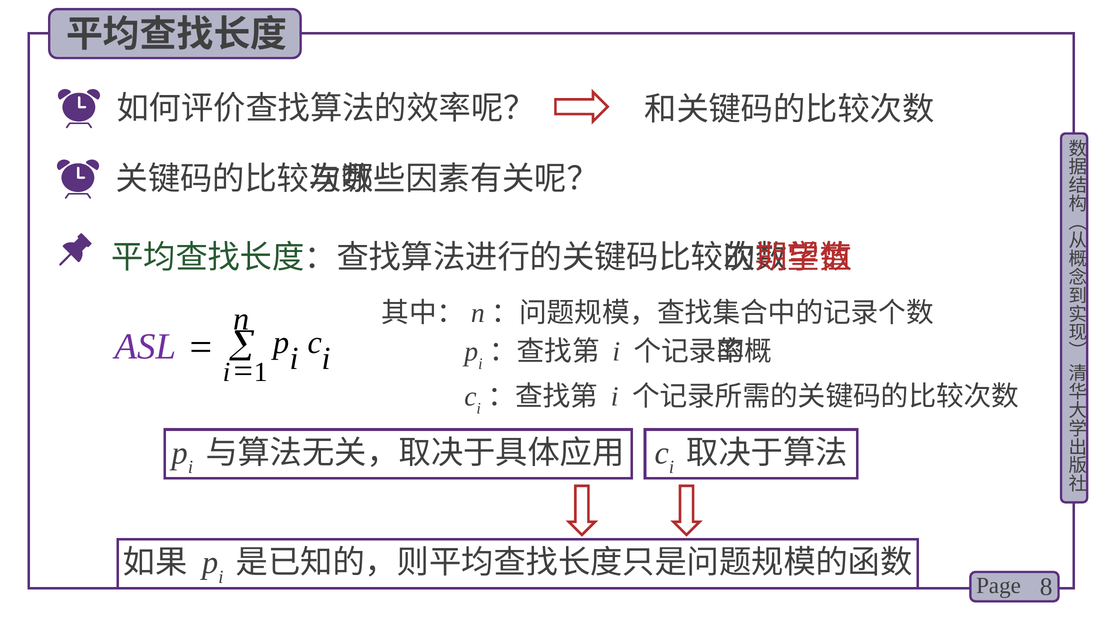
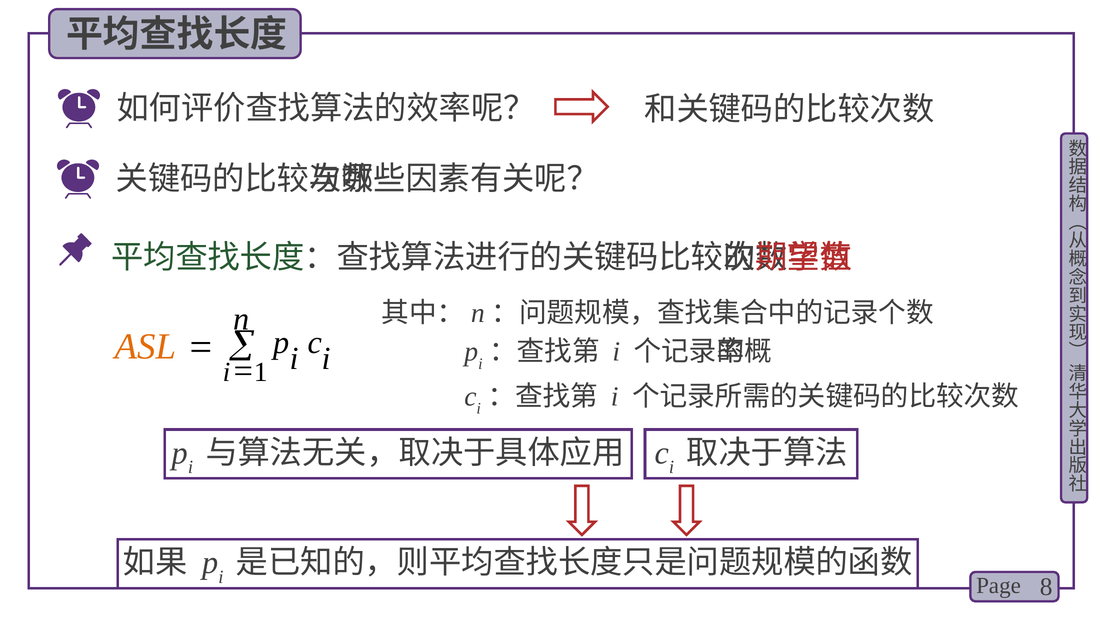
ASL colour: purple -> orange
